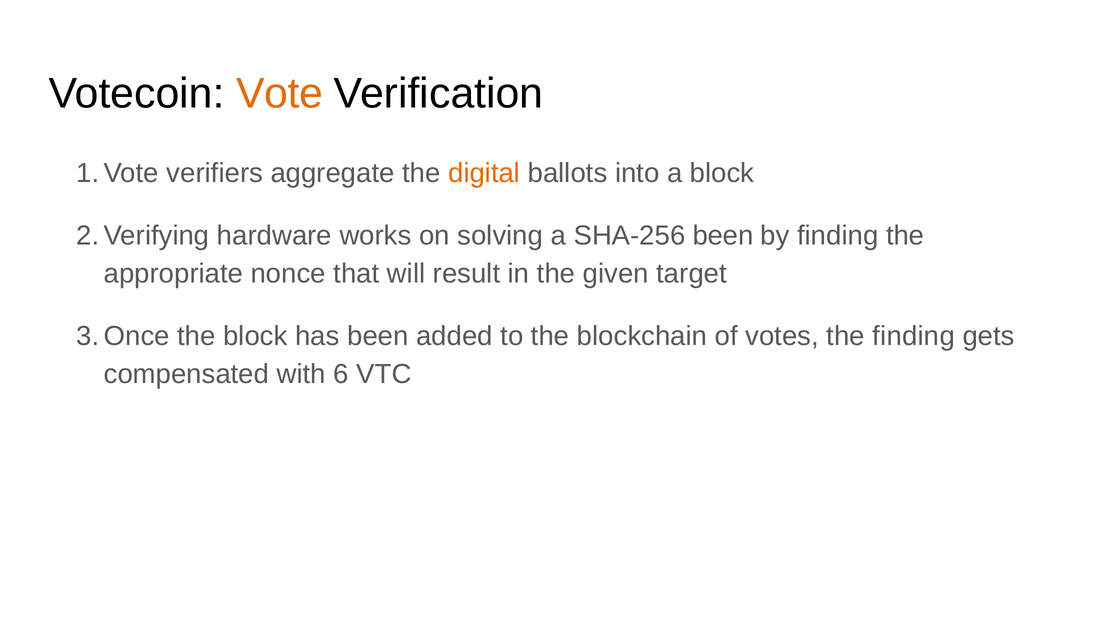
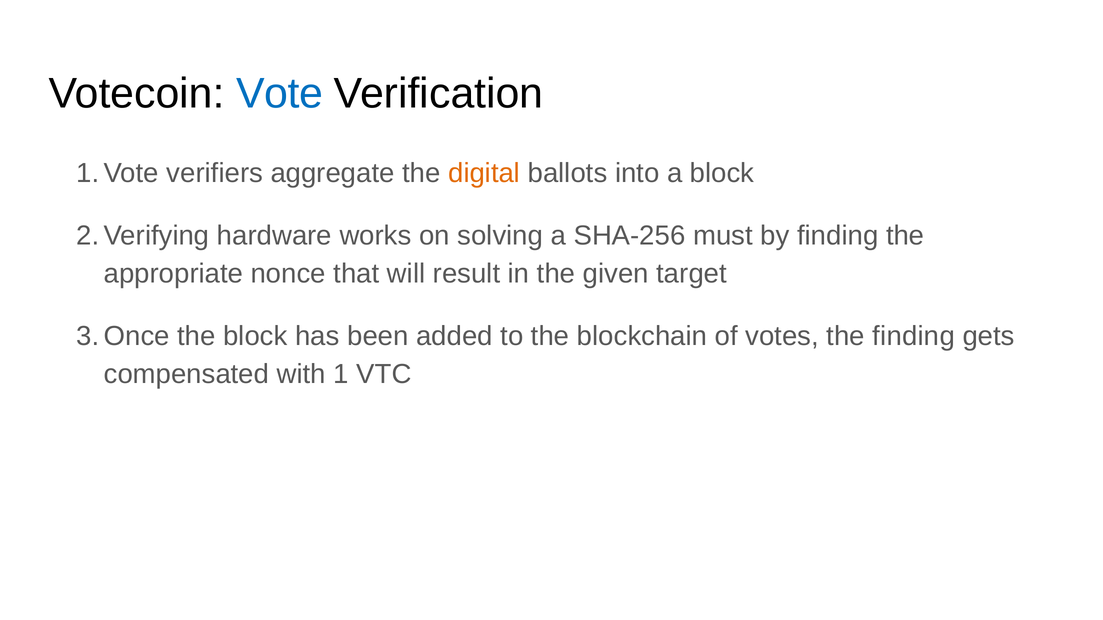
Vote colour: orange -> blue
SHA-256 been: been -> must
6: 6 -> 1
